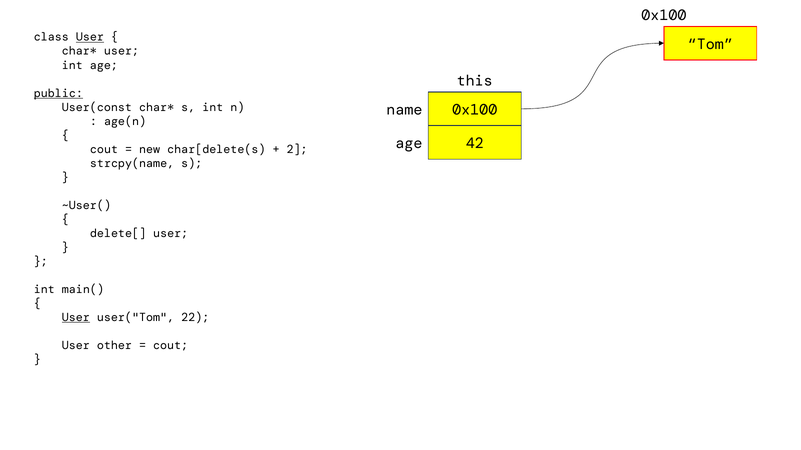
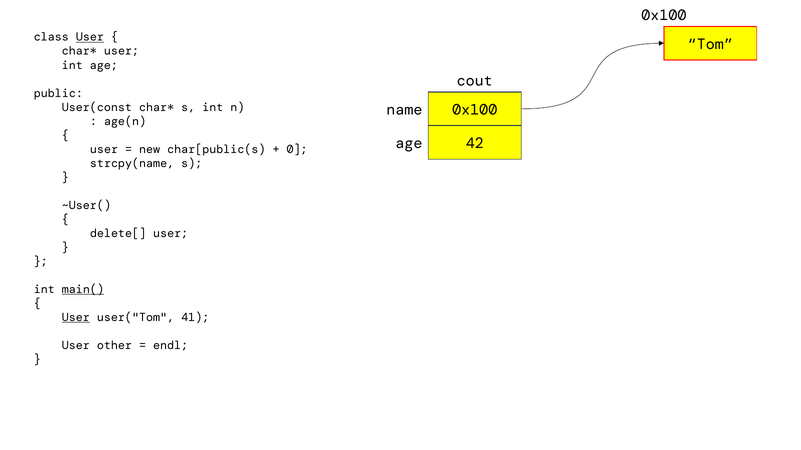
this: this -> cout
public underline: present -> none
cout at (104, 149): cout -> user
char[delete(s: char[delete(s -> char[public(s
2: 2 -> 0
main( underline: none -> present
22: 22 -> 41
cout at (171, 346): cout -> endl
